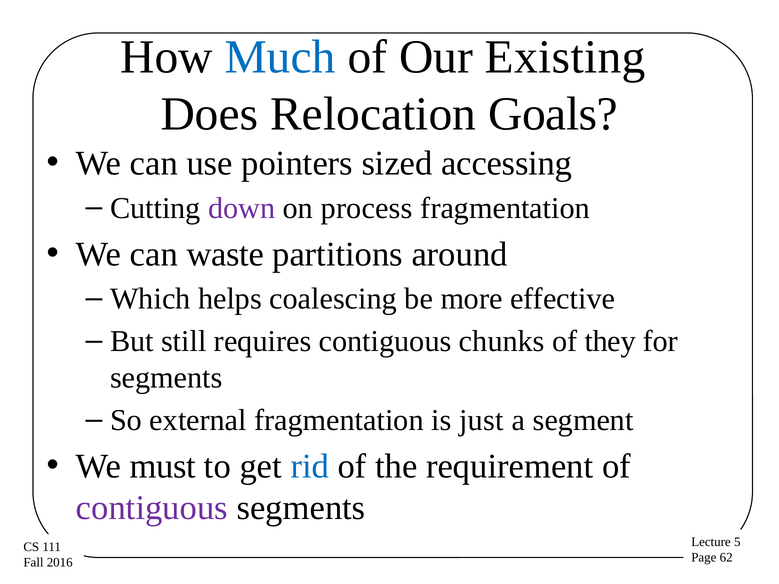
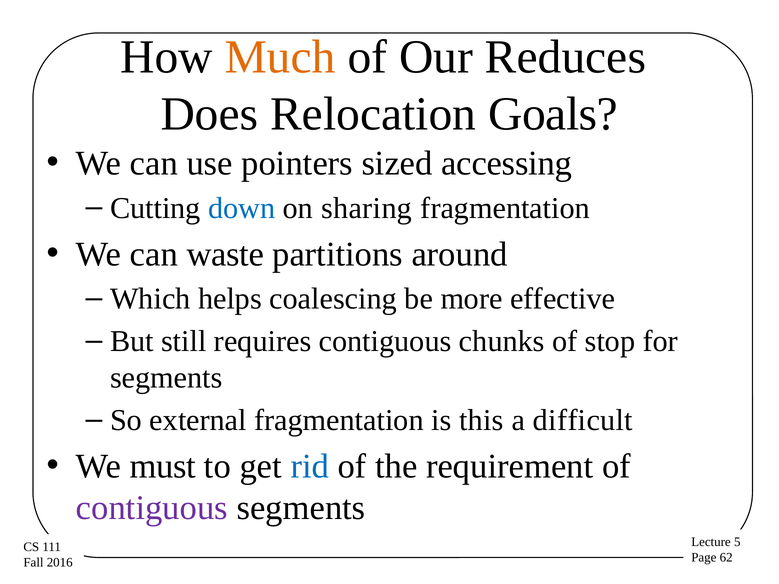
Much colour: blue -> orange
Existing: Existing -> Reduces
down colour: purple -> blue
process: process -> sharing
they: they -> stop
just: just -> this
segment: segment -> difficult
